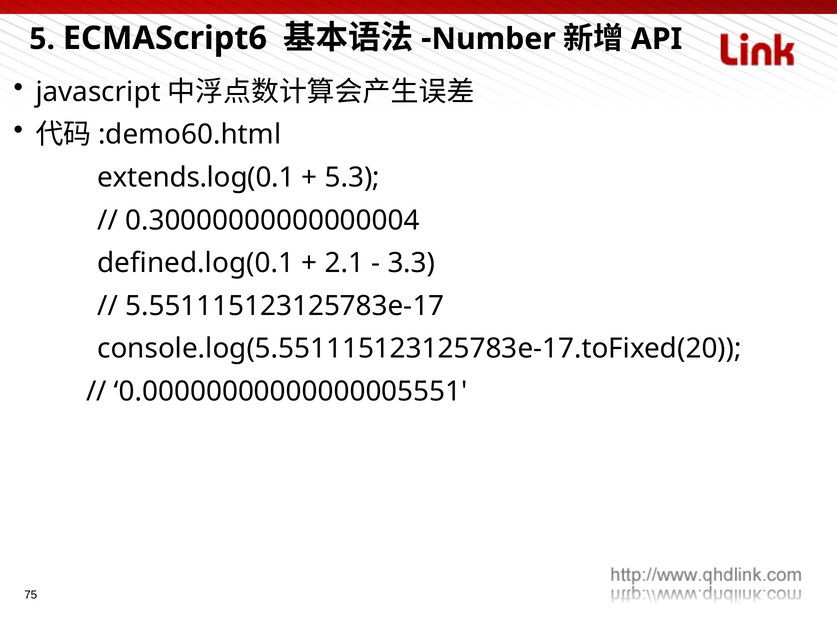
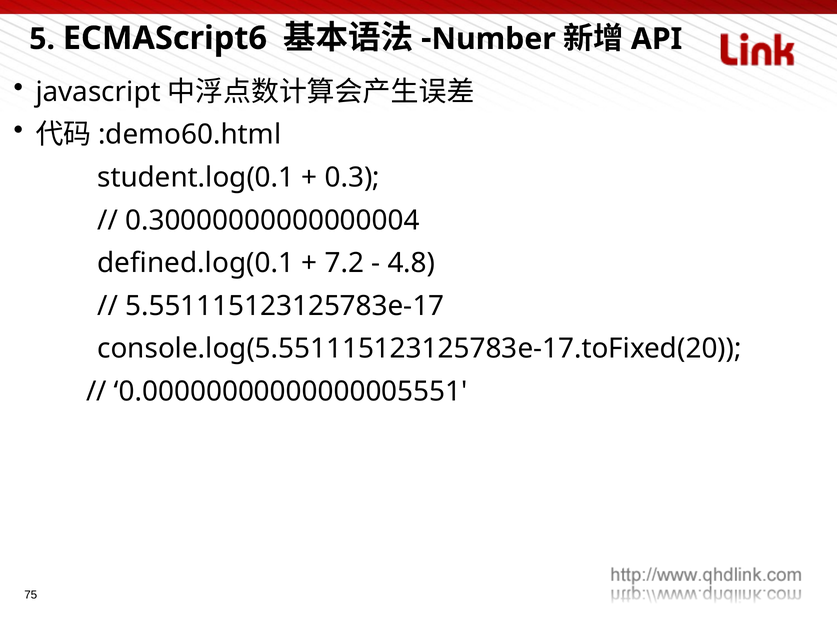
extends.log(0.1: extends.log(0.1 -> student.log(0.1
5.3: 5.3 -> 0.3
2.1: 2.1 -> 7.2
3.3: 3.3 -> 4.8
